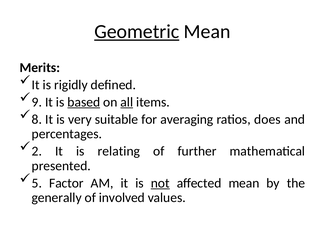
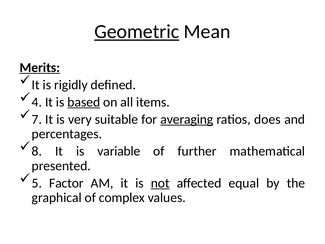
Merits underline: none -> present
9: 9 -> 4
all underline: present -> none
8: 8 -> 7
averaging underline: none -> present
2: 2 -> 8
relating: relating -> variable
affected mean: mean -> equal
generally: generally -> graphical
involved: involved -> complex
